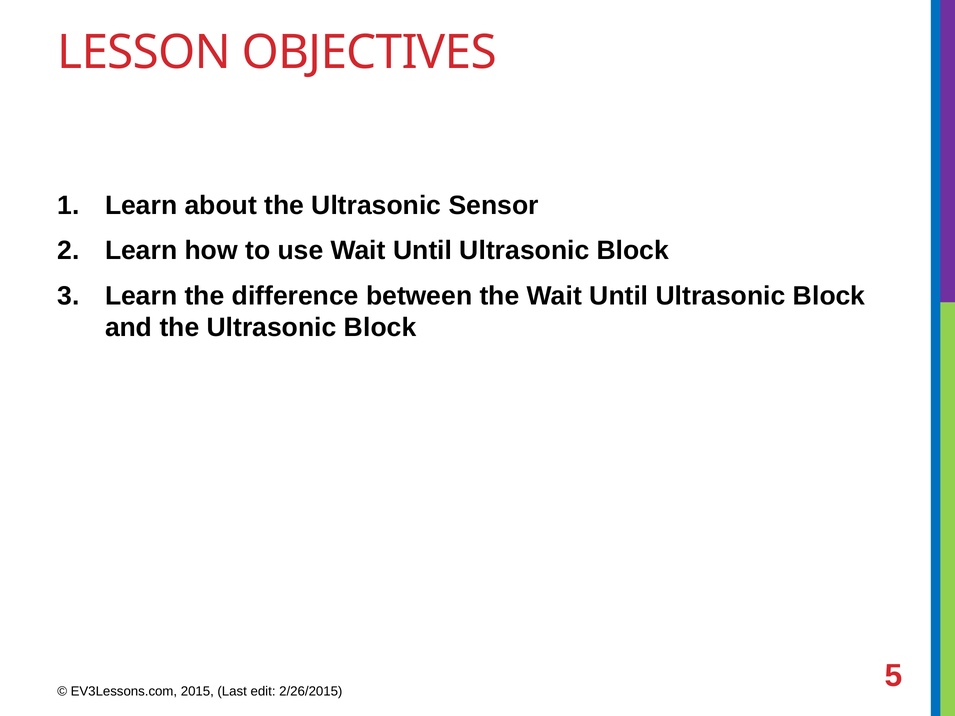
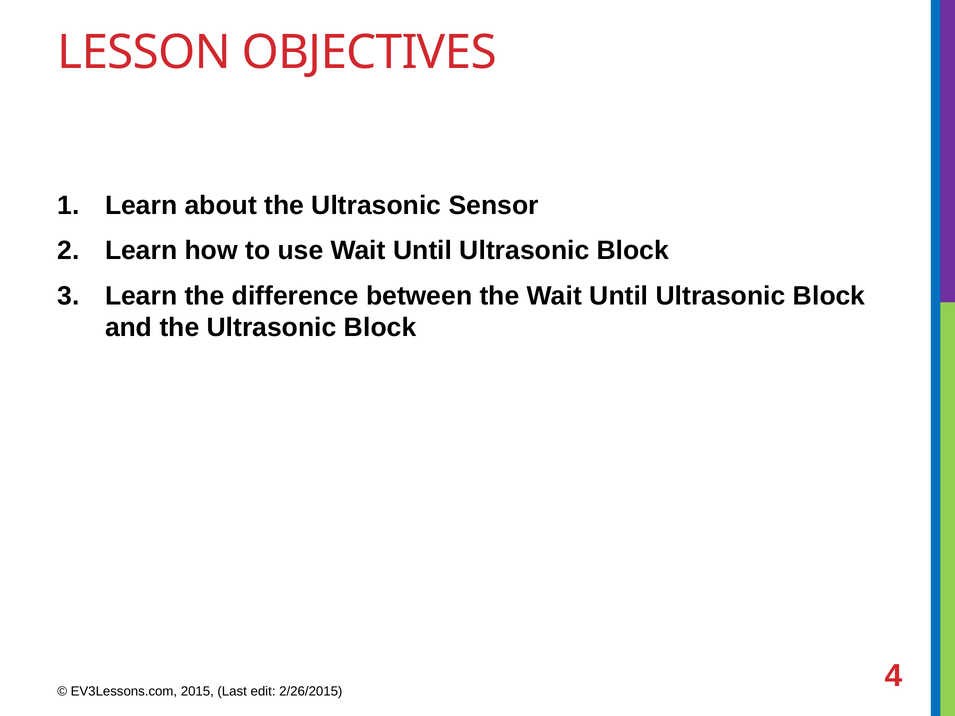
5: 5 -> 4
